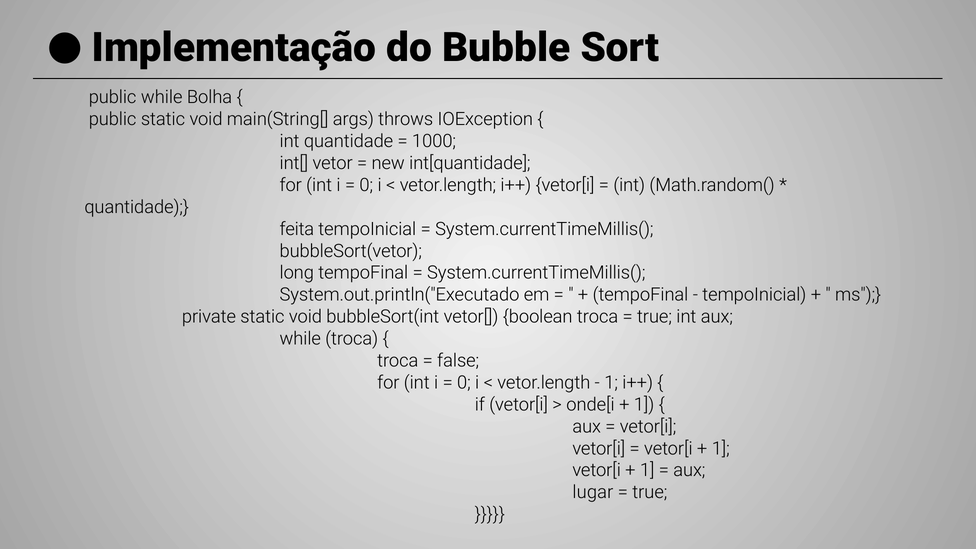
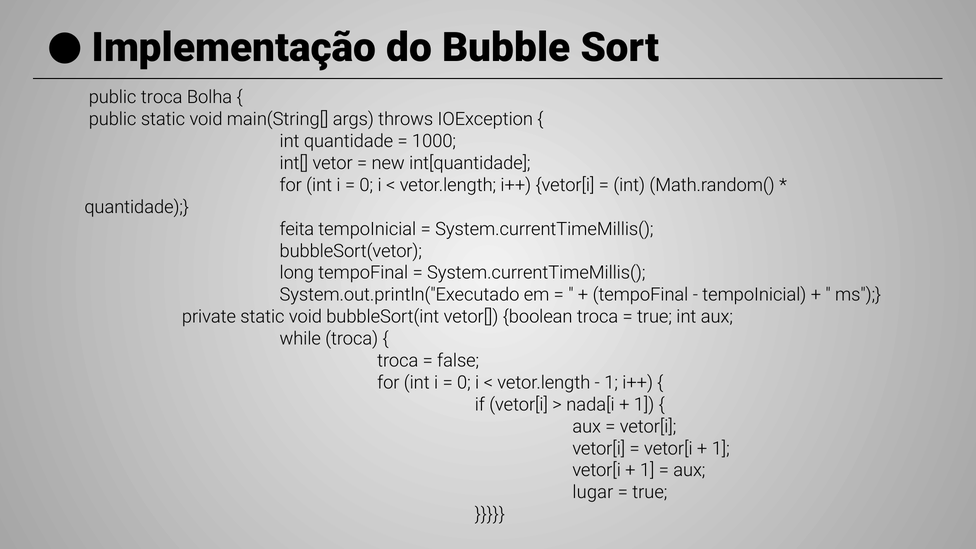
public while: while -> troca
onde[i: onde[i -> nada[i
